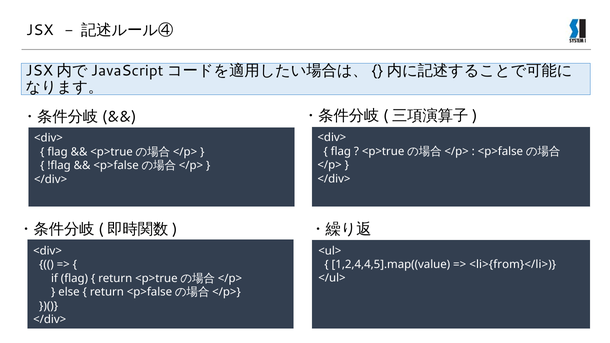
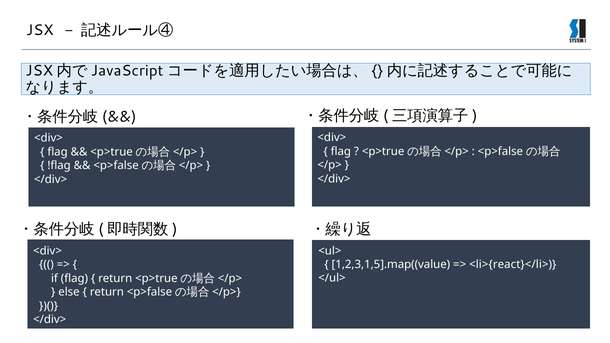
1,2,4,4,5].map((value: 1,2,4,4,5].map((value -> 1,2,3,1,5].map((value
<li>{from}</li>: <li>{from}</li> -> <li>{react}</li>
